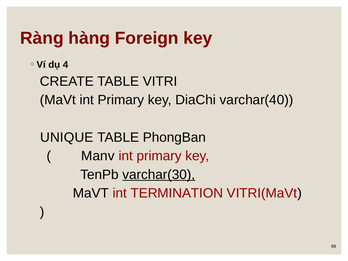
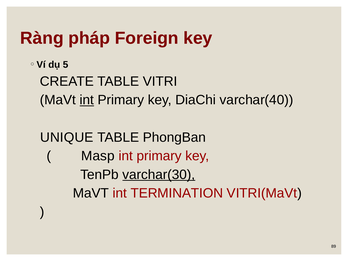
hàng: hàng -> pháp
4: 4 -> 5
int at (87, 100) underline: none -> present
Manv: Manv -> Masp
